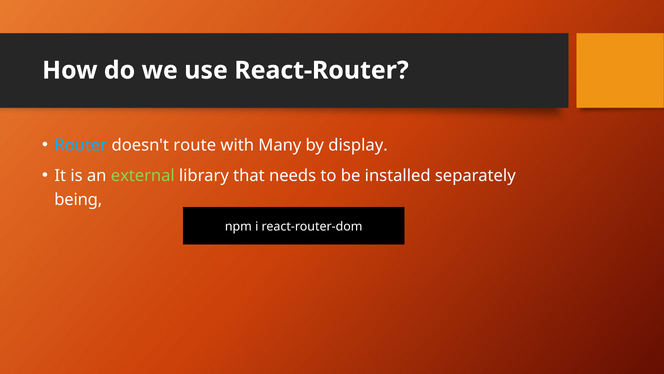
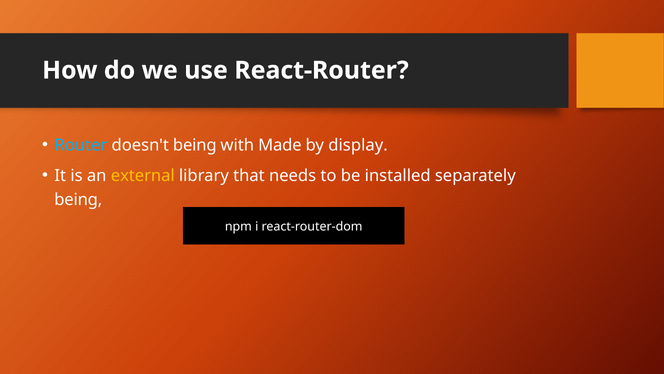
doesn't route: route -> being
Many: Many -> Made
external colour: light green -> yellow
